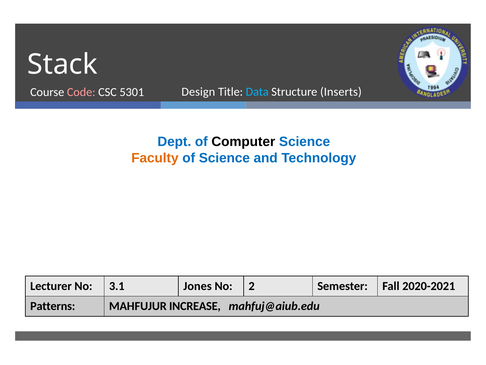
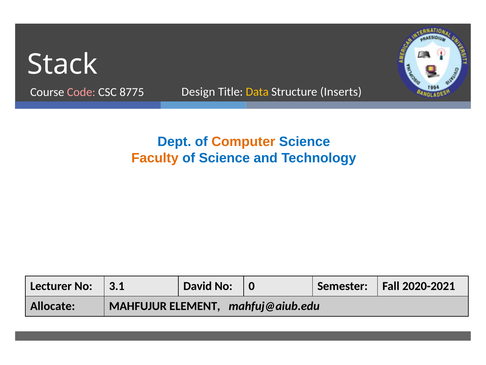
Data colour: light blue -> yellow
5301: 5301 -> 8775
Computer colour: black -> orange
Jones: Jones -> David
2: 2 -> 0
Patterns: Patterns -> Allocate
INCREASE: INCREASE -> ELEMENT
